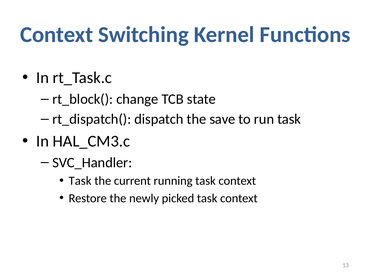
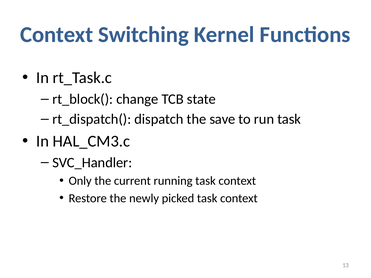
Task at (80, 181): Task -> Only
